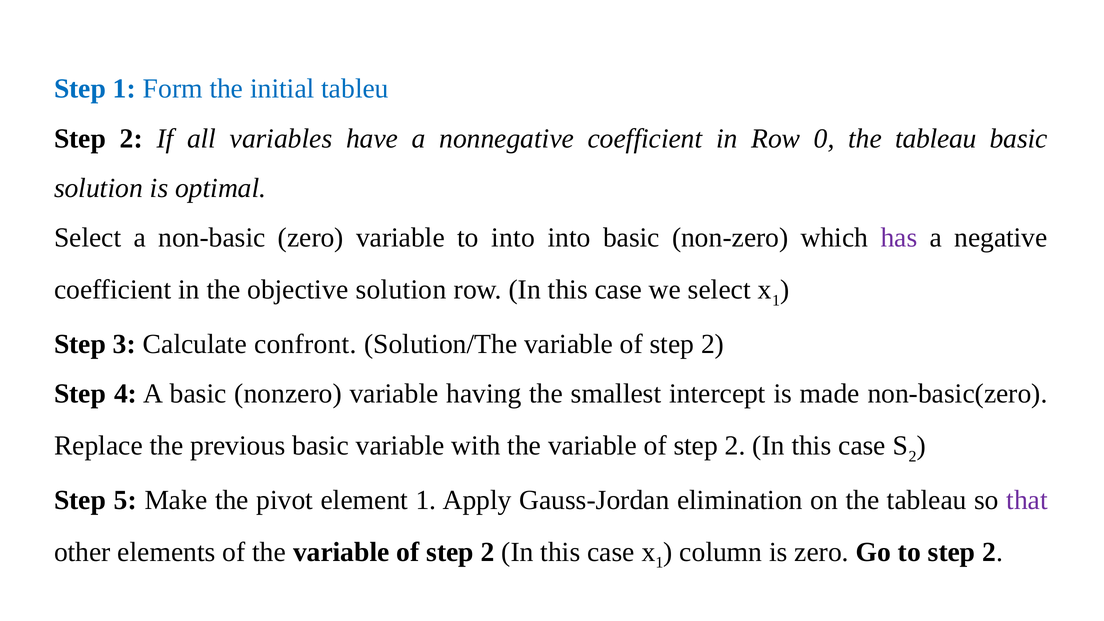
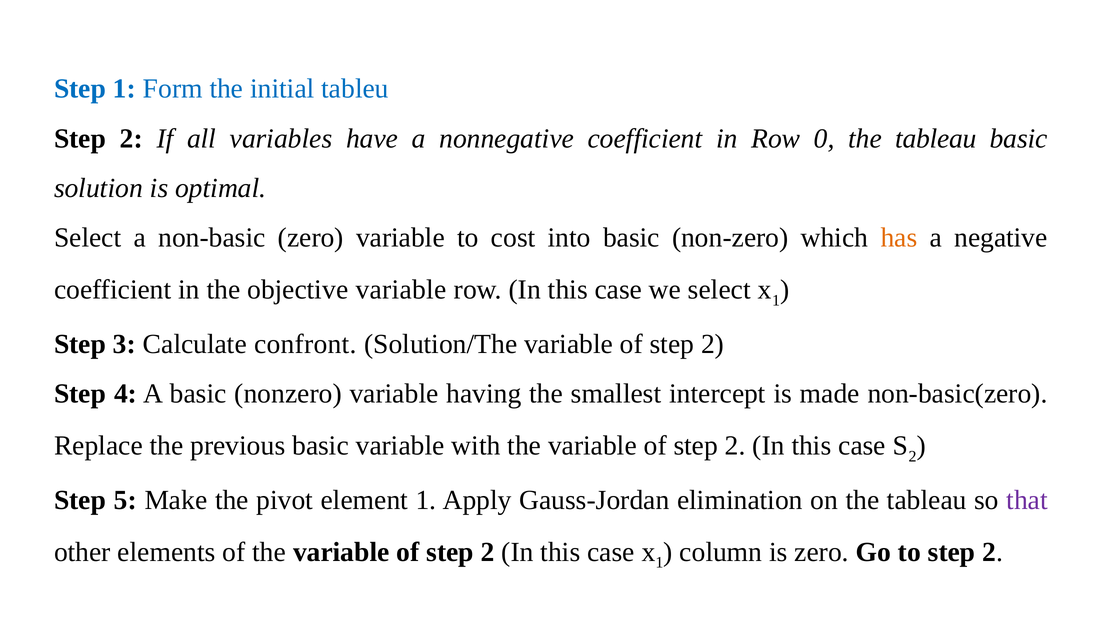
to into: into -> cost
has colour: purple -> orange
objective solution: solution -> variable
